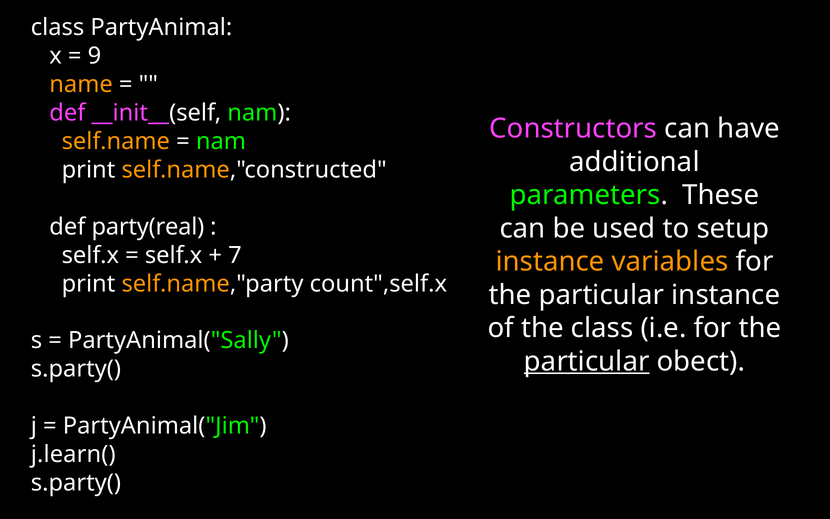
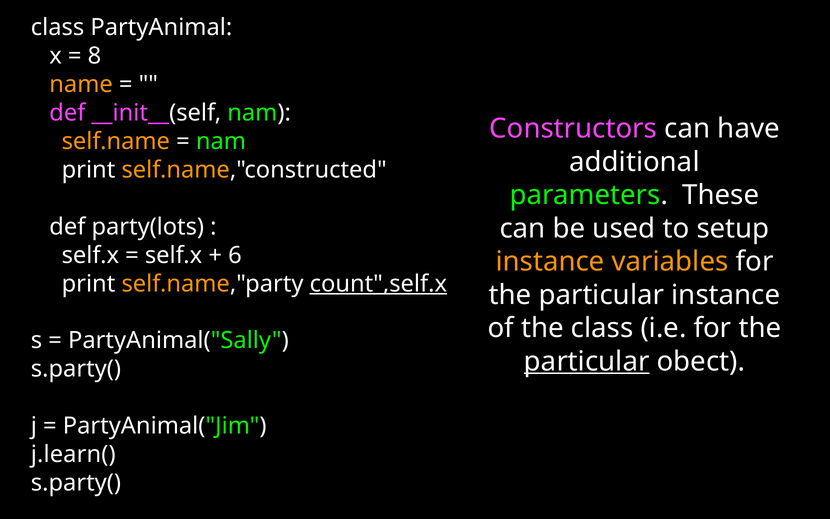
9: 9 -> 8
party(real: party(real -> party(lots
7: 7 -> 6
count",self.x underline: none -> present
